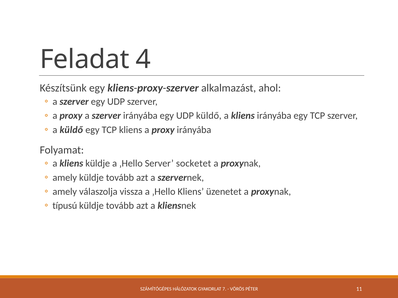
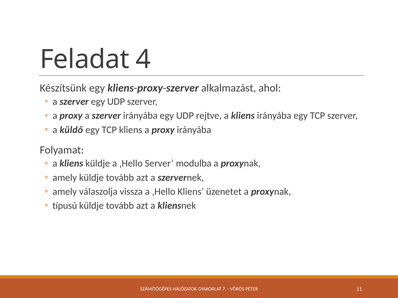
UDP küldő: küldő -> rejtve
socketet: socketet -> modulba
